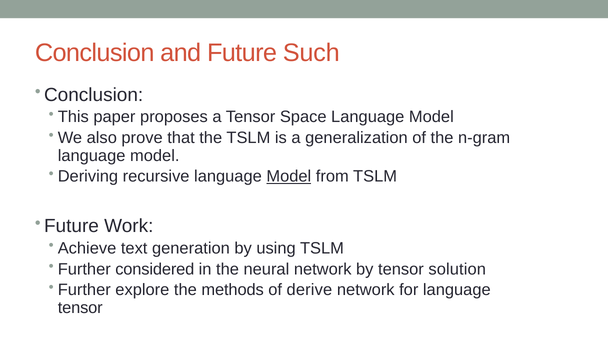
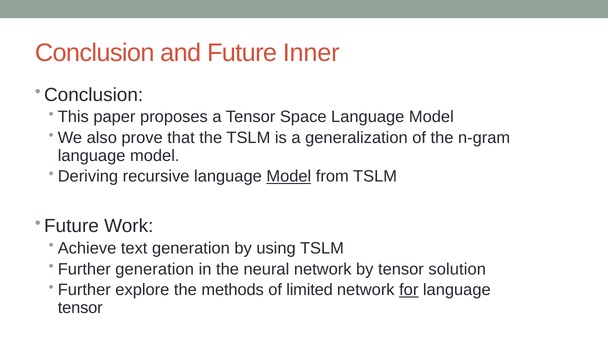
Such: Such -> Inner
Further considered: considered -> generation
derive: derive -> limited
for underline: none -> present
